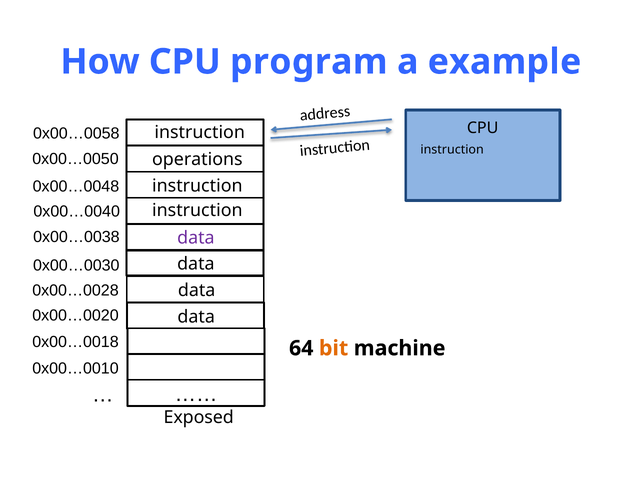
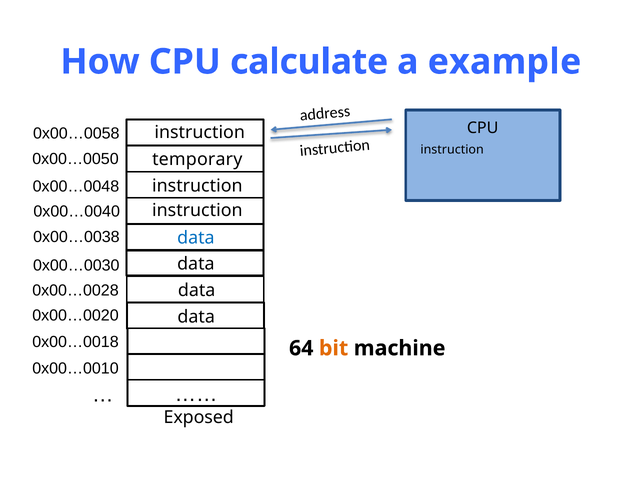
program: program -> calculate
operations: operations -> temporary
data at (196, 238) colour: purple -> blue
